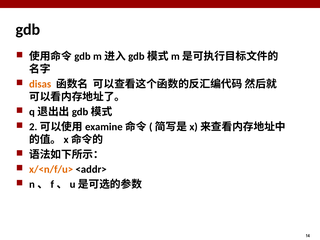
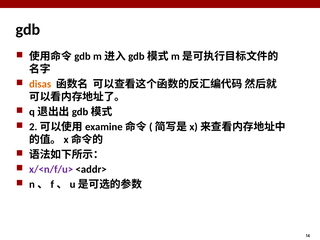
x/<n/f/u> colour: orange -> purple
